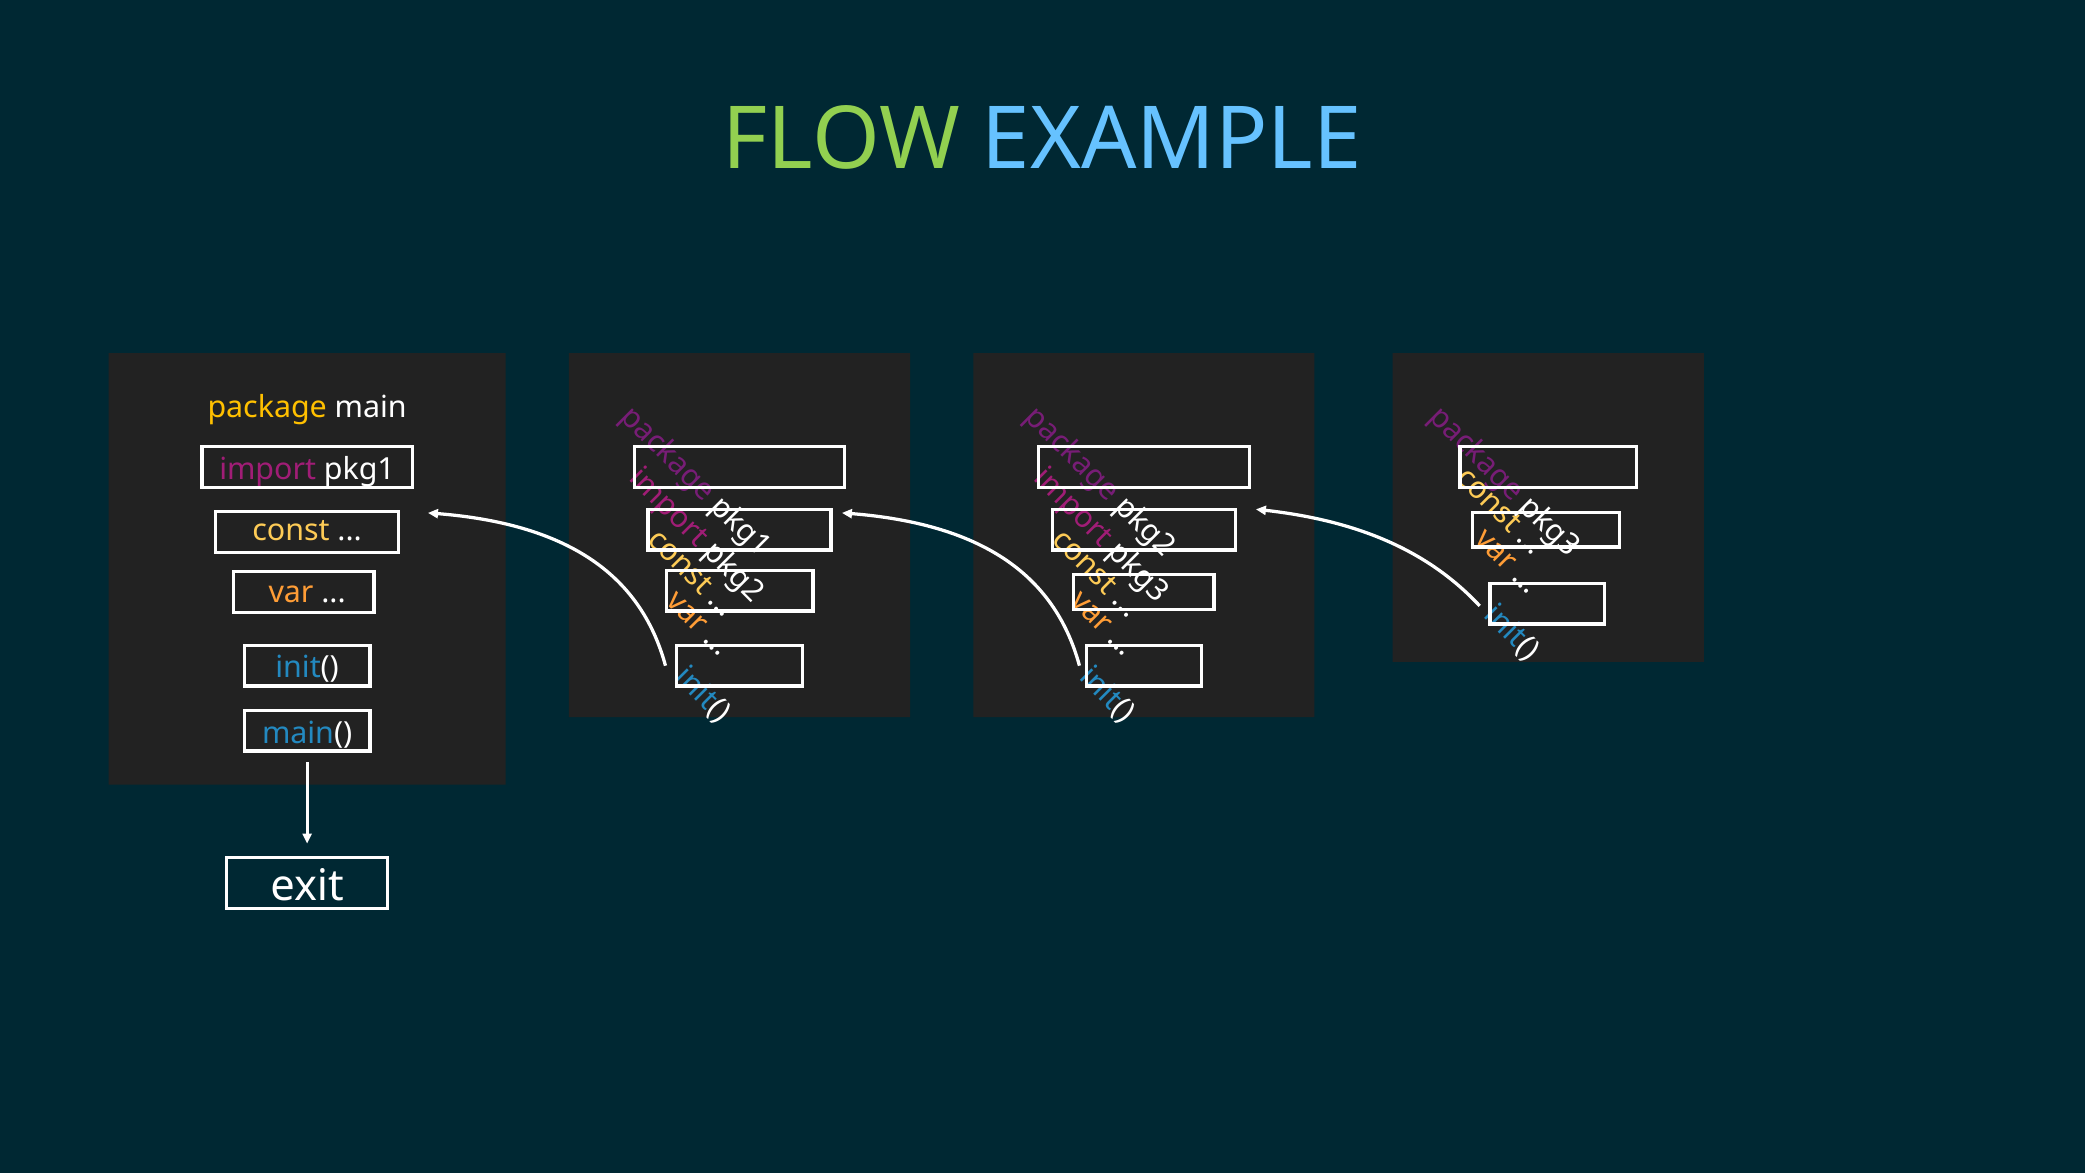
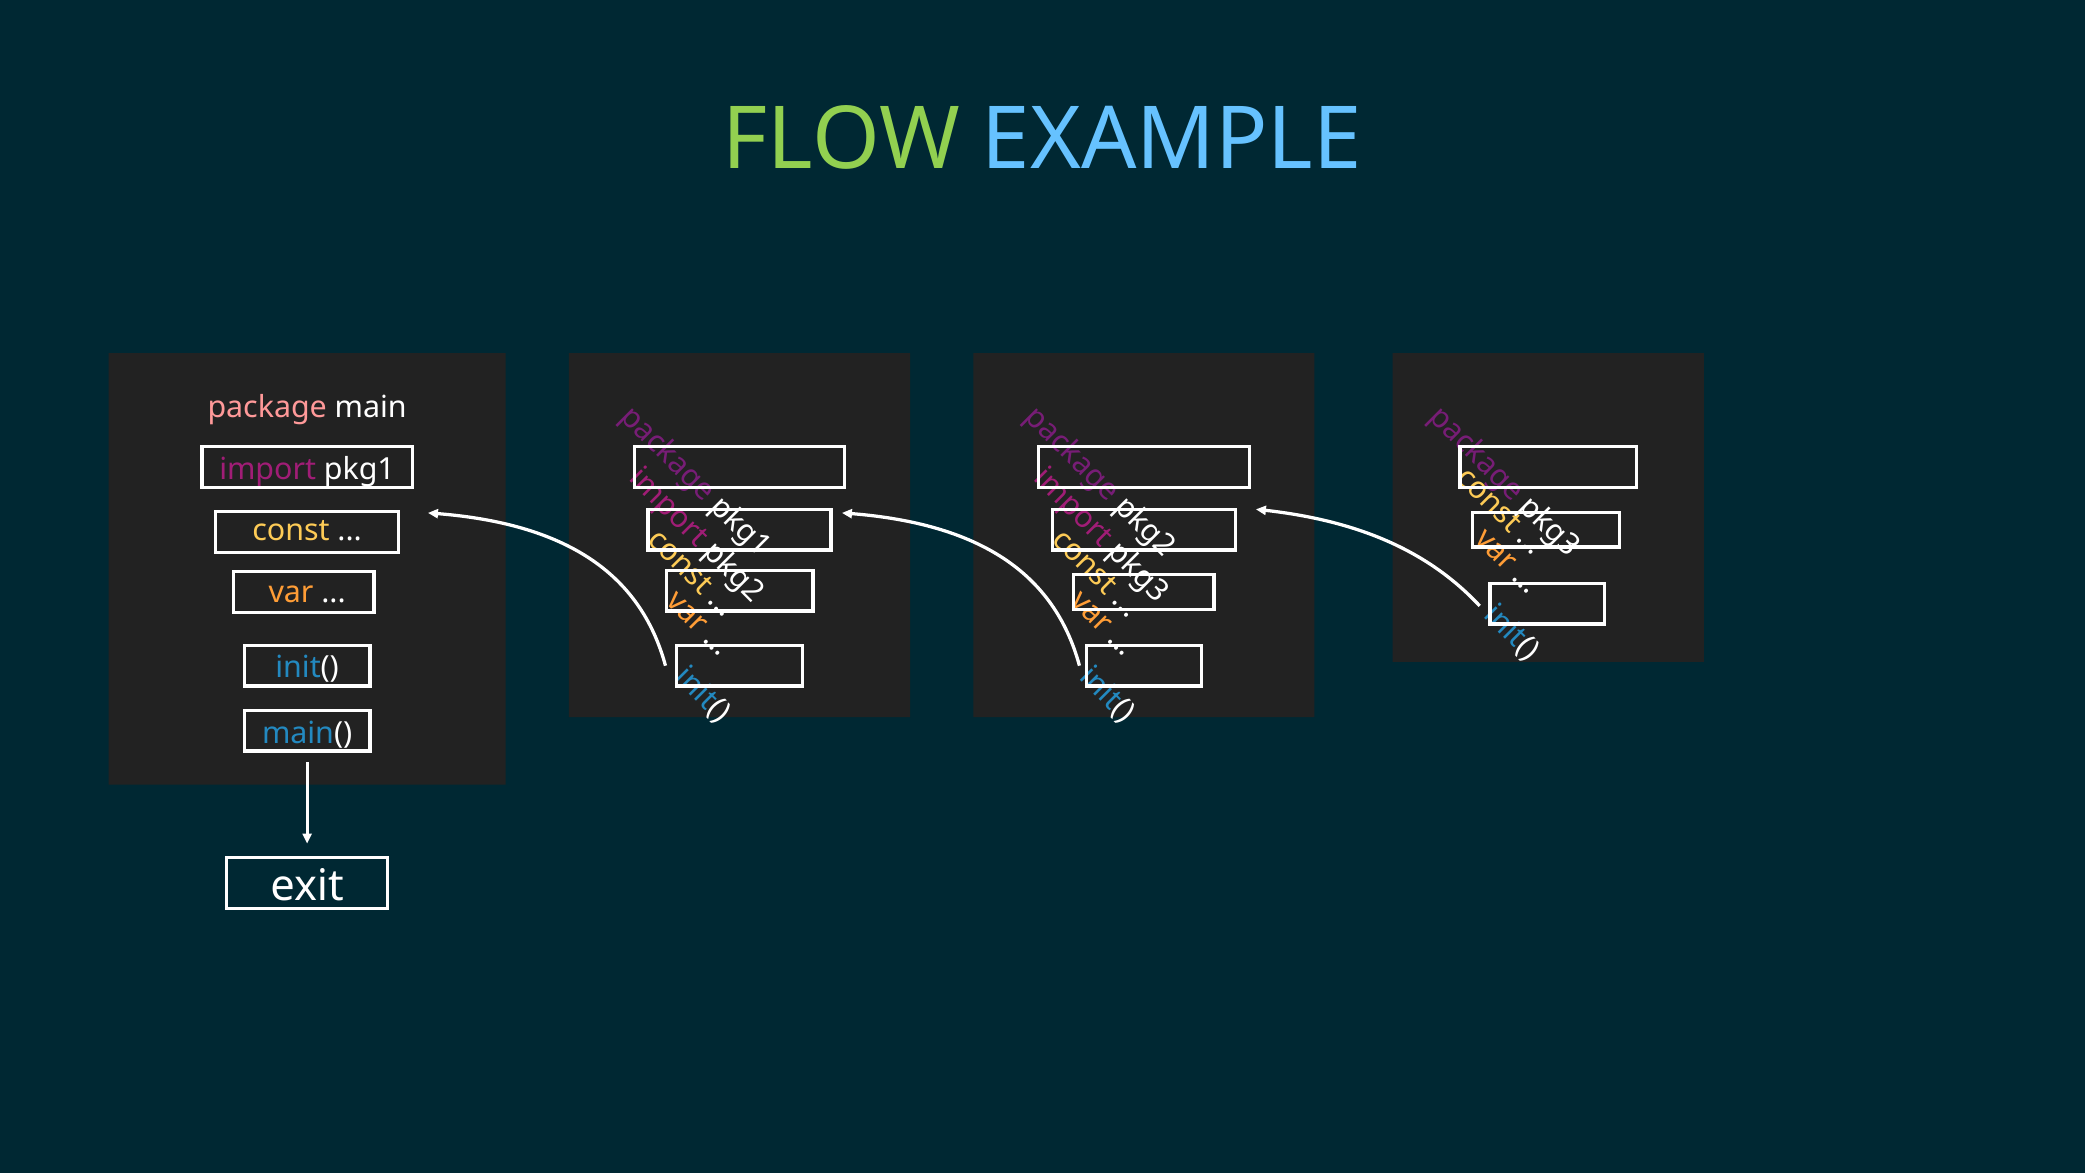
package colour: yellow -> pink
